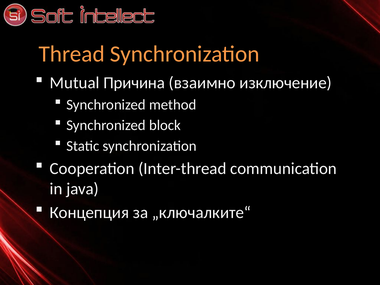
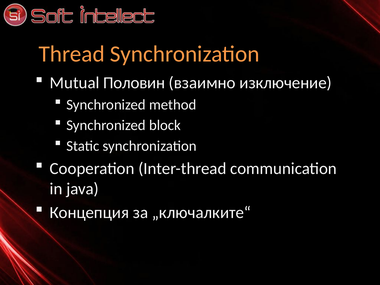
Причина: Причина -> Половин
